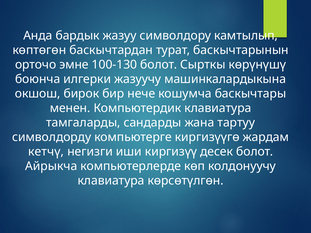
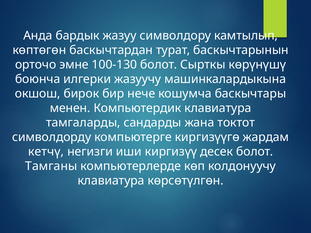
тартуу: тартуу -> токтот
Айрыкча: Айрыкча -> Тамганы
